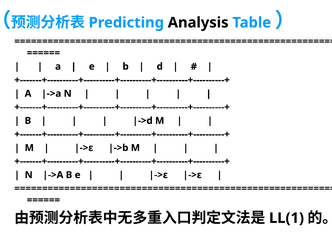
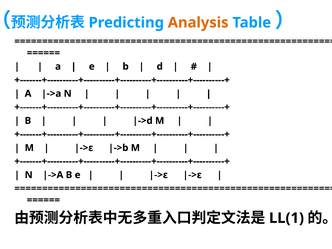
Analysis colour: black -> orange
